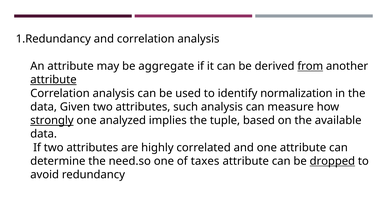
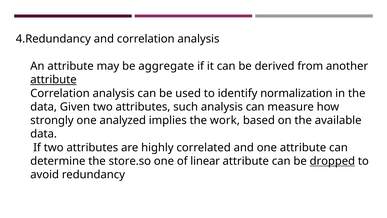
1.Redundancy: 1.Redundancy -> 4.Redundancy
from underline: present -> none
strongly underline: present -> none
tuple: tuple -> work
need.so: need.so -> store.so
taxes: taxes -> linear
